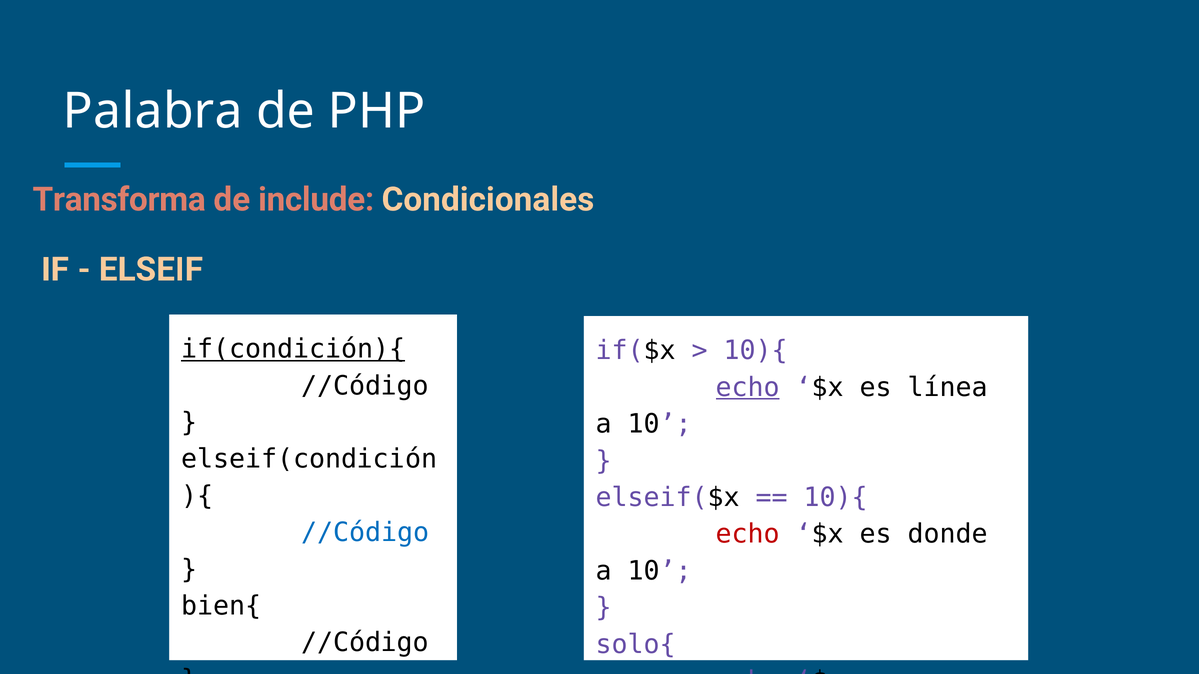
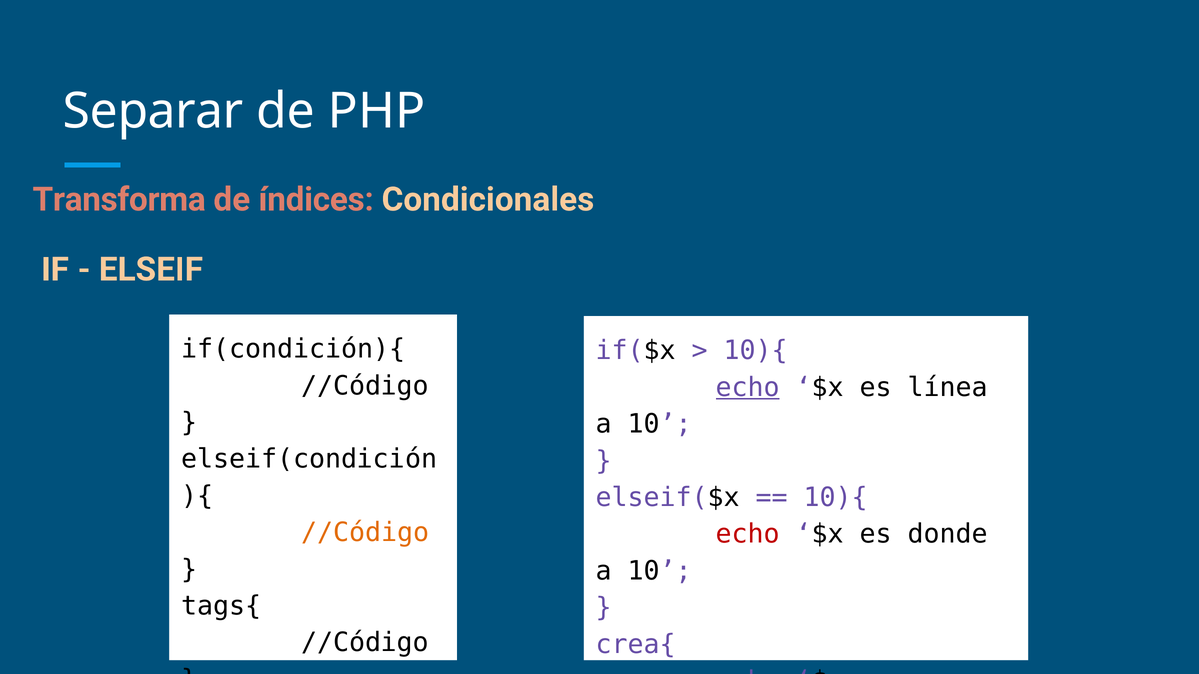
Palabra: Palabra -> Separar
include: include -> índices
if(condición){ underline: present -> none
//Código at (365, 533) colour: blue -> orange
bien{: bien{ -> tags{
solo{: solo{ -> crea{
